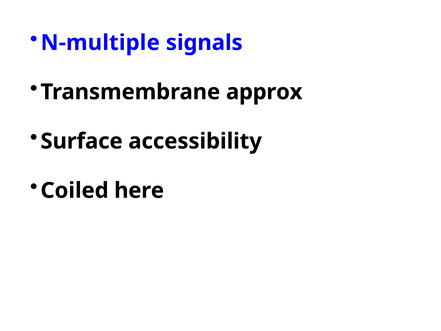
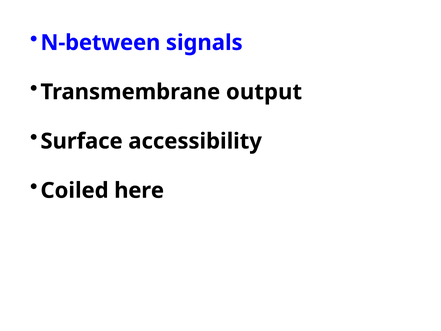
N-multiple: N-multiple -> N-between
approx: approx -> output
